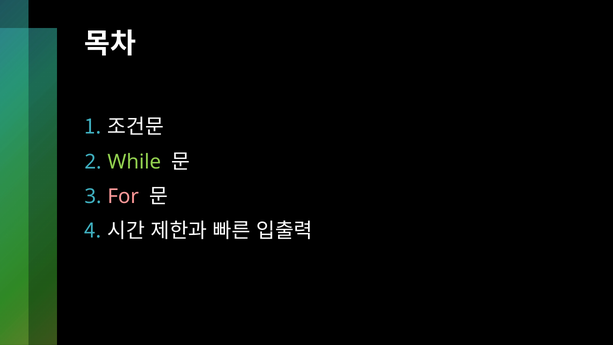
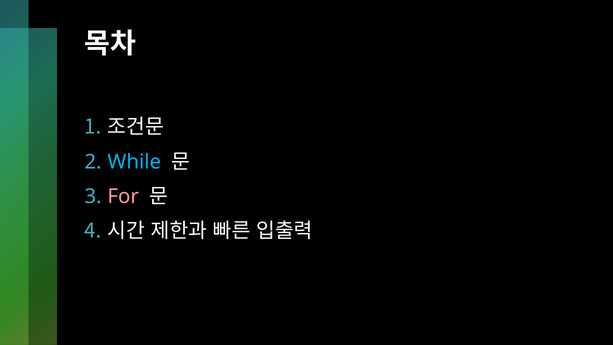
While colour: light green -> light blue
